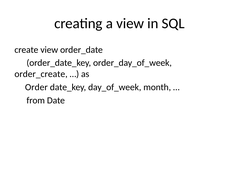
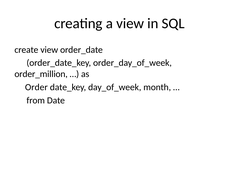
order_create: order_create -> order_million
